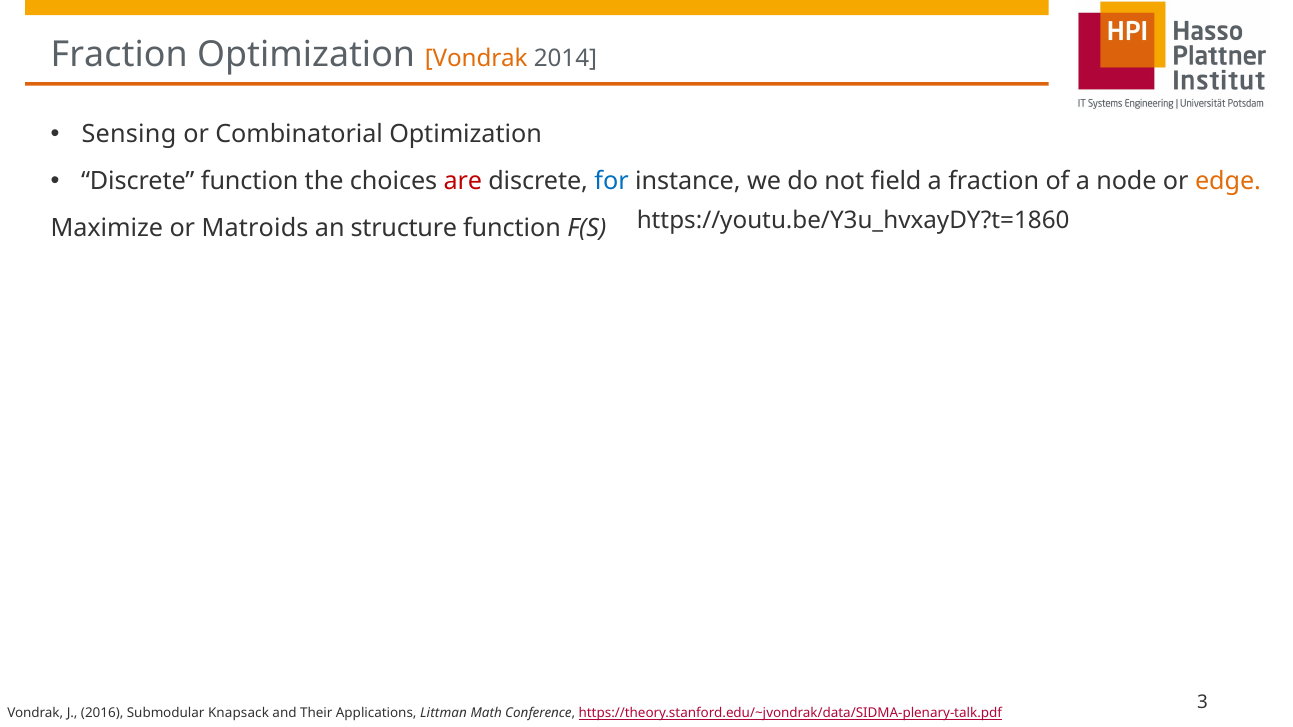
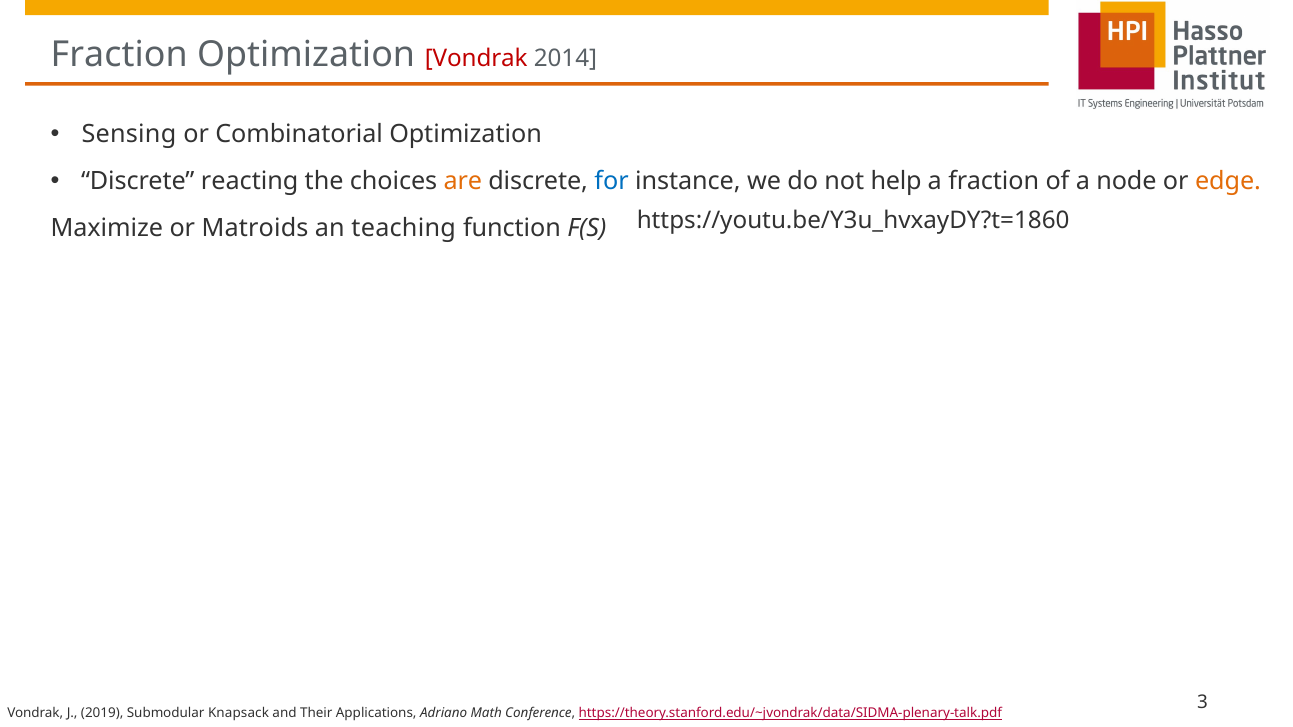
Vondrak at (476, 58) colour: orange -> red
Discrete function: function -> reacting
are colour: red -> orange
field: field -> help
structure: structure -> teaching
2016: 2016 -> 2019
Littman: Littman -> Adriano
